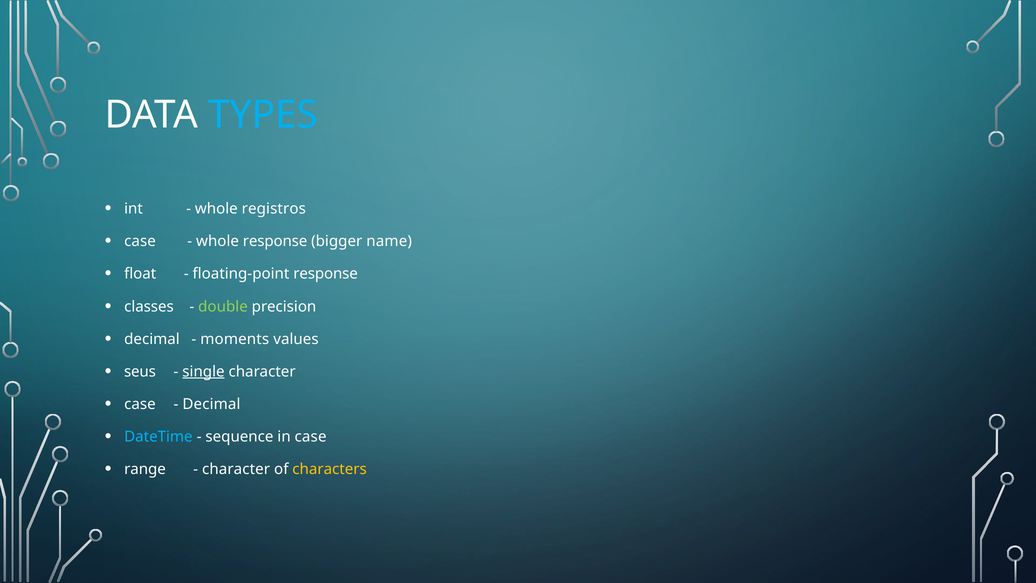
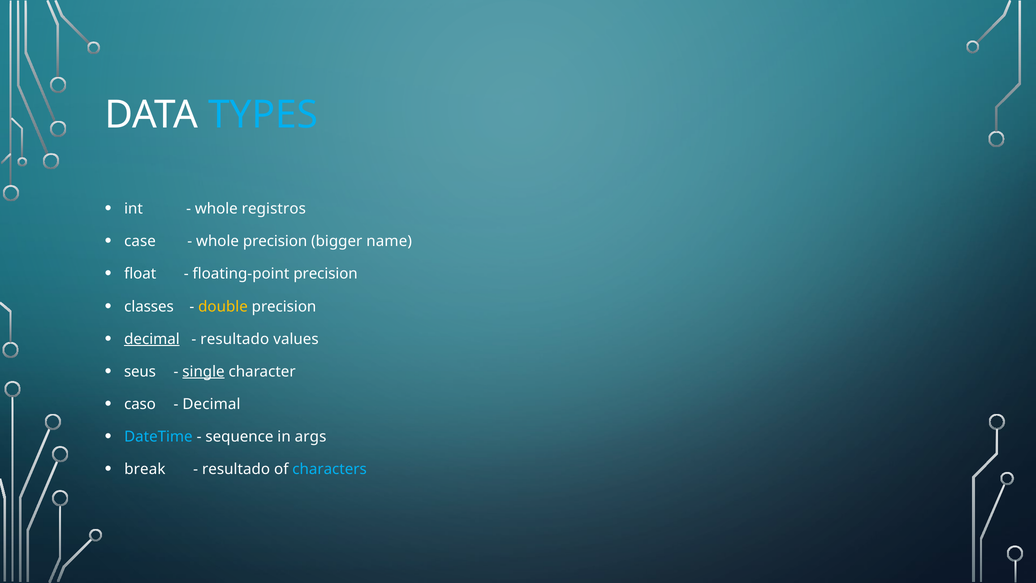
whole response: response -> precision
floating-point response: response -> precision
double colour: light green -> yellow
decimal at (152, 339) underline: none -> present
moments at (235, 339): moments -> resultado
case at (140, 404): case -> caso
in case: case -> args
range: range -> break
character at (236, 469): character -> resultado
characters colour: yellow -> light blue
